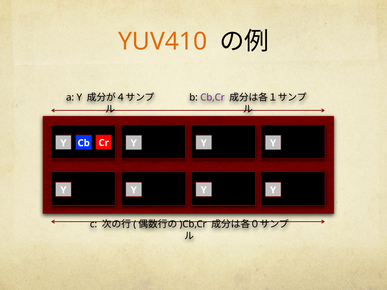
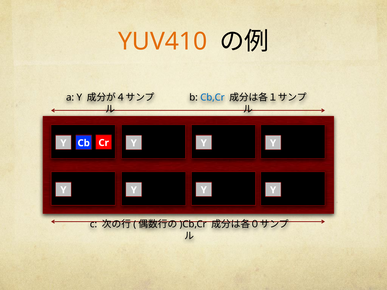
Cb,Cr colour: purple -> blue
